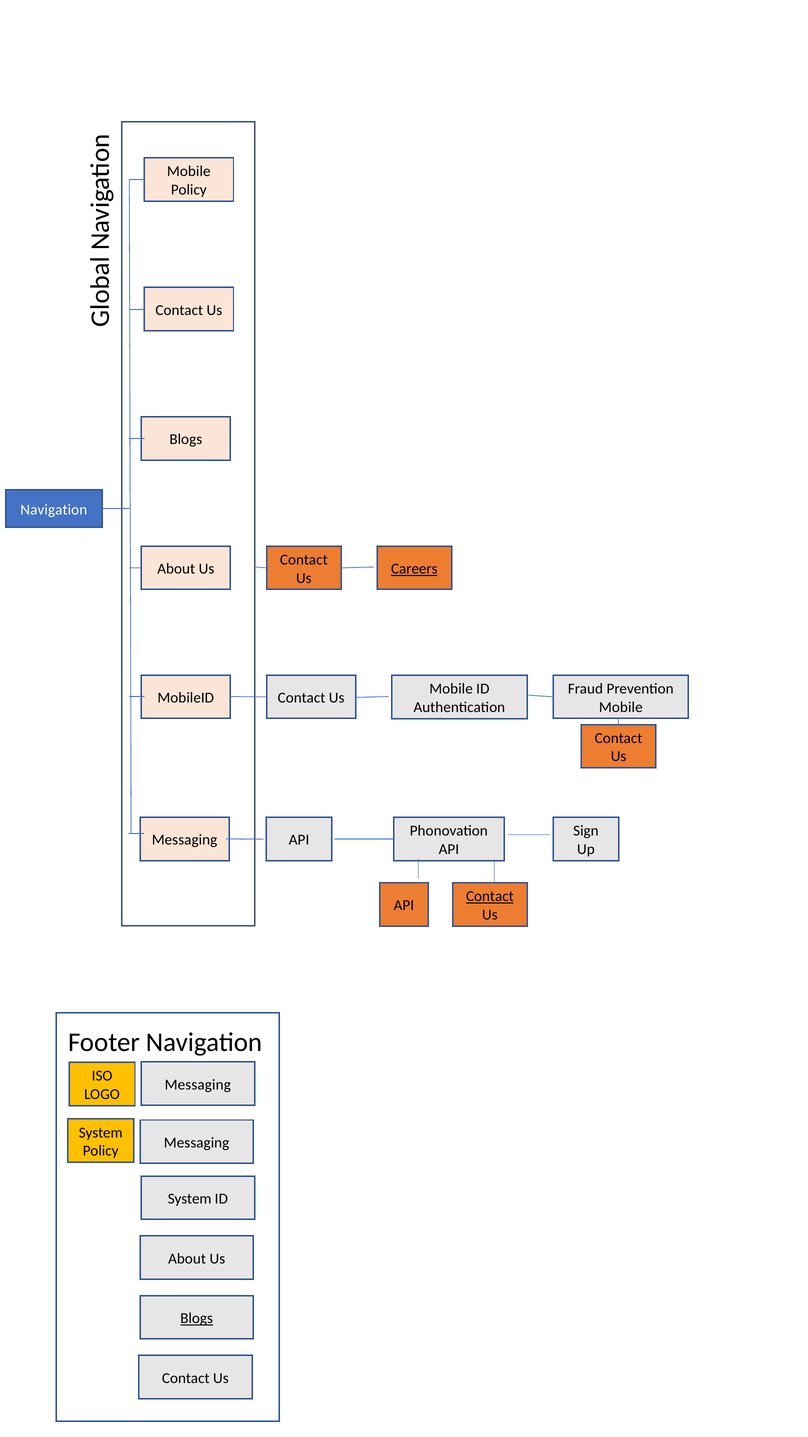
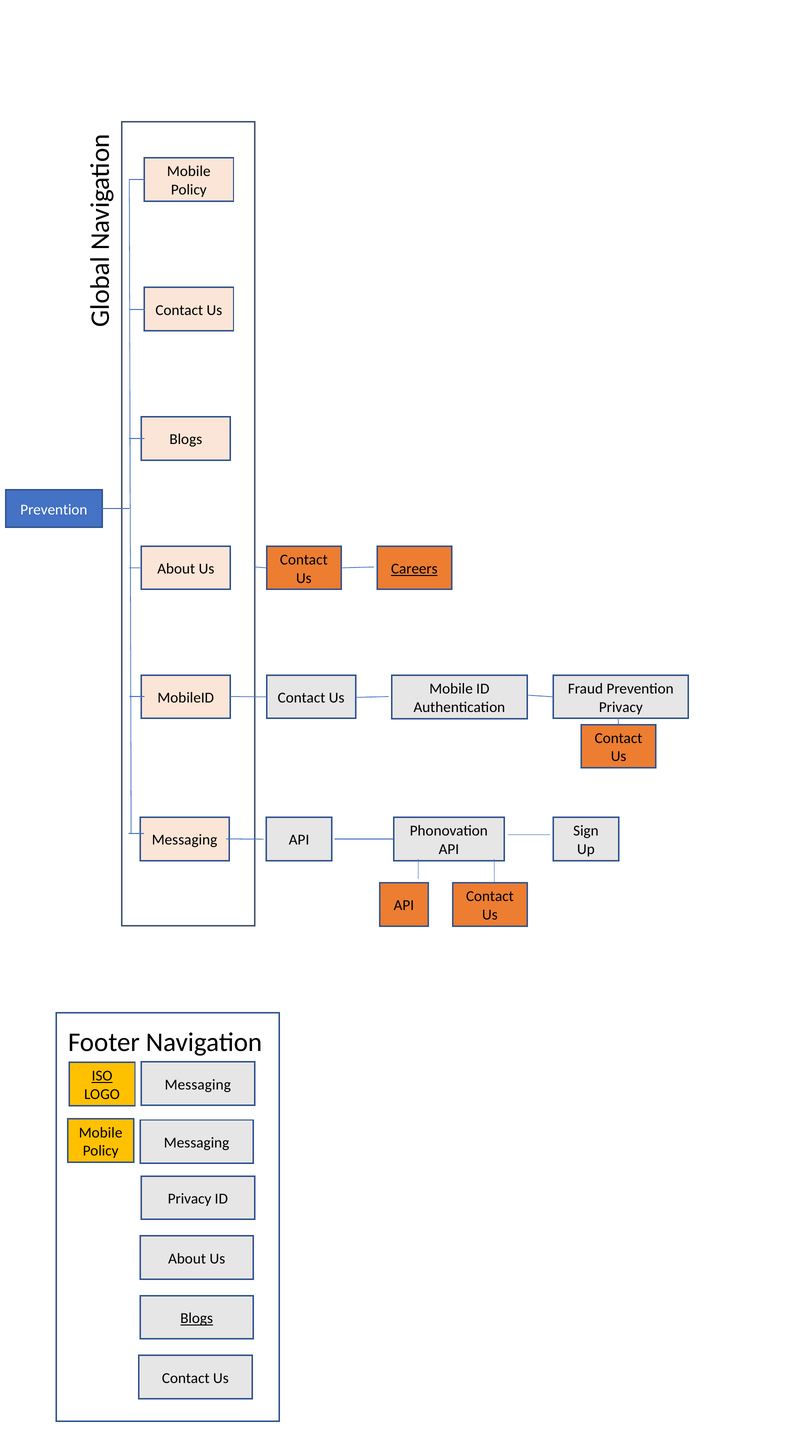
Navigation at (54, 509): Navigation -> Prevention
Mobile at (621, 707): Mobile -> Privacy
Contact at (490, 896) underline: present -> none
ISO underline: none -> present
System at (101, 1132): System -> Mobile
System at (190, 1198): System -> Privacy
